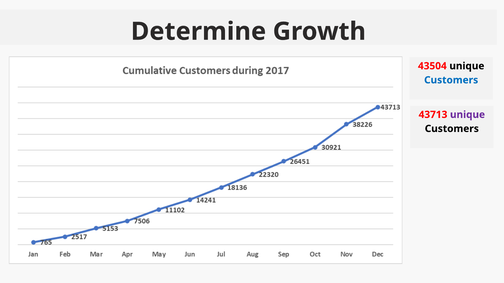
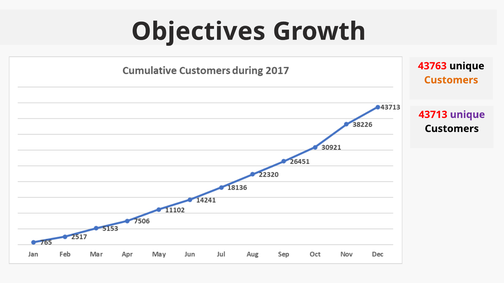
Determine: Determine -> Objectives
43504: 43504 -> 43763
Customers at (451, 80) colour: blue -> orange
